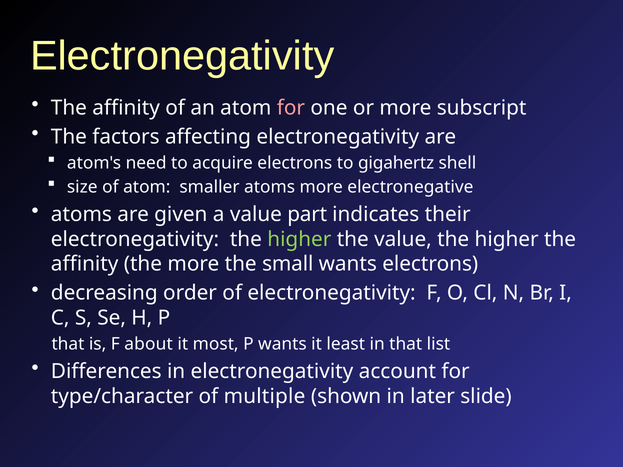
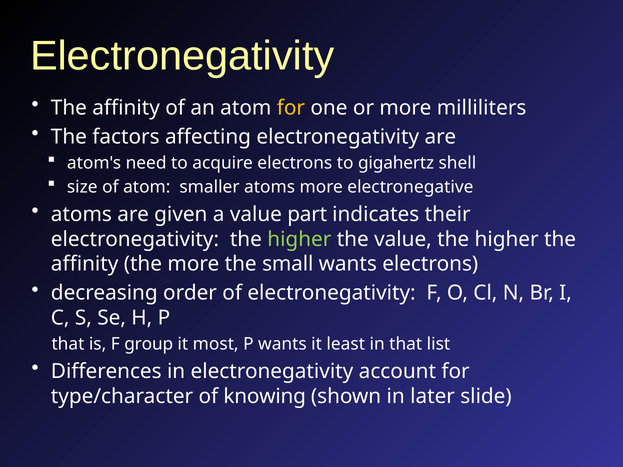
for at (291, 108) colour: pink -> yellow
subscript: subscript -> milliliters
about: about -> group
multiple: multiple -> knowing
